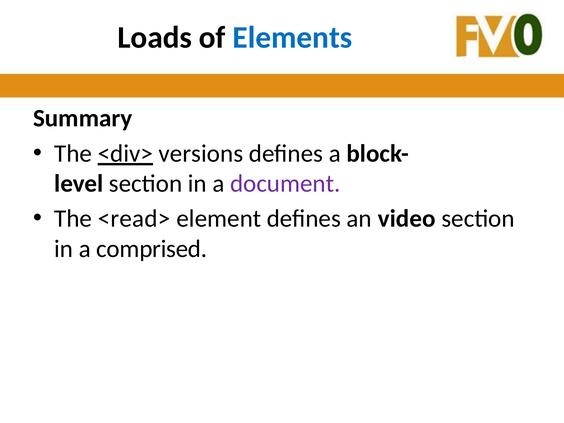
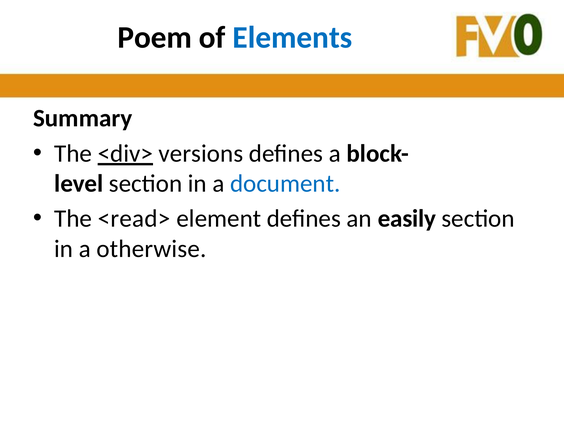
Loads: Loads -> Poem
document colour: purple -> blue
video: video -> easily
comprised: comprised -> otherwise
